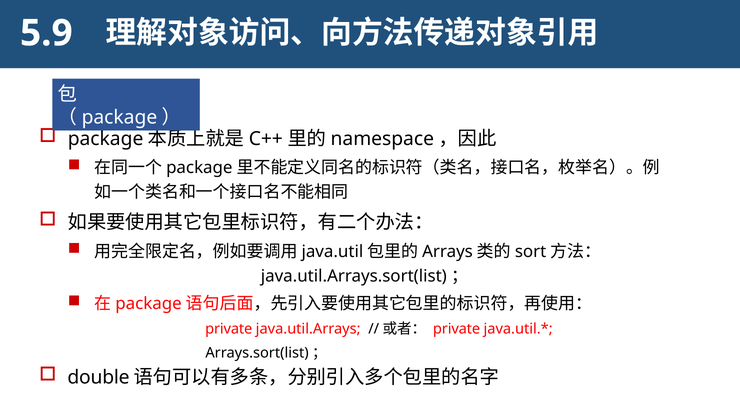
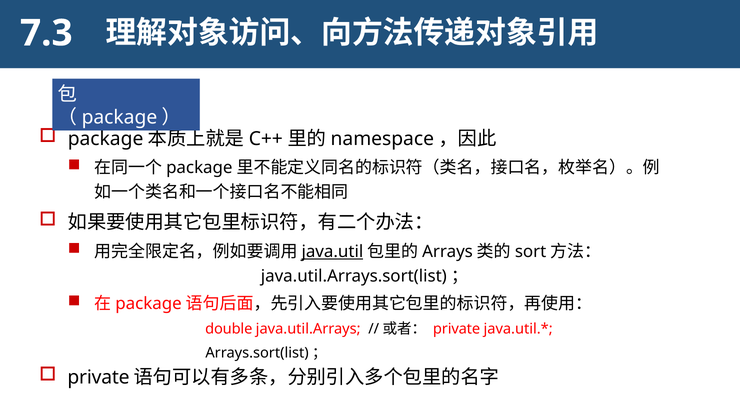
5.9: 5.9 -> 7.3
java.util underline: none -> present
private at (229, 329): private -> double
double at (98, 378): double -> private
